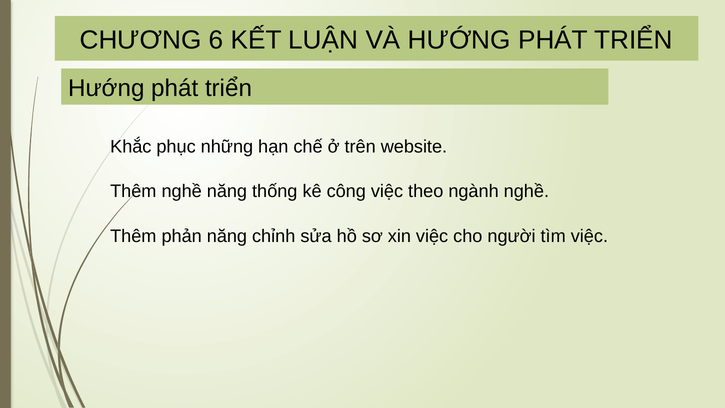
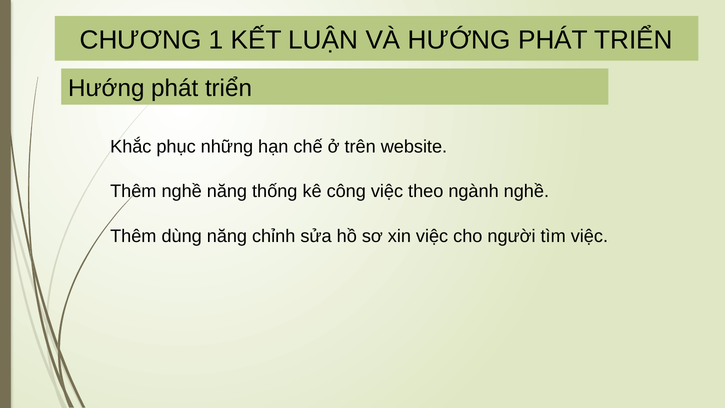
6: 6 -> 1
phản: phản -> dùng
